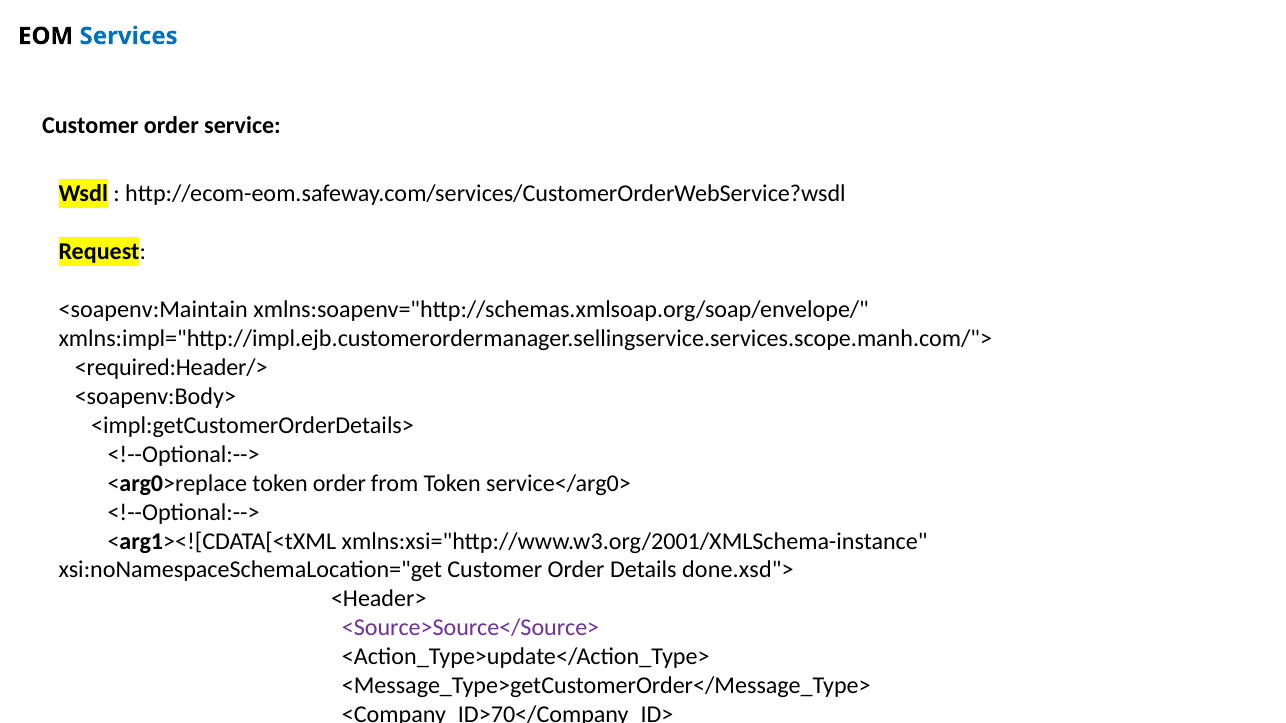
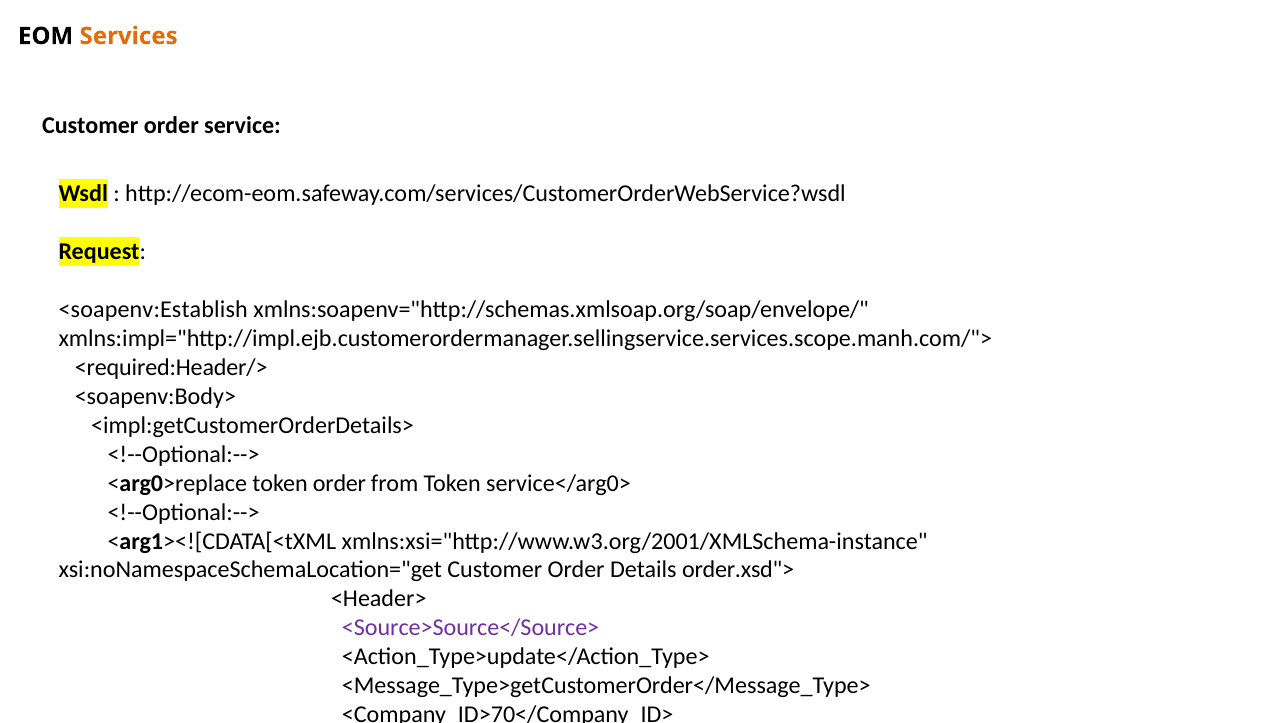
Services colour: blue -> orange
<soapenv:Maintain: <soapenv:Maintain -> <soapenv:Establish
done.xsd">: done.xsd"> -> order.xsd">
